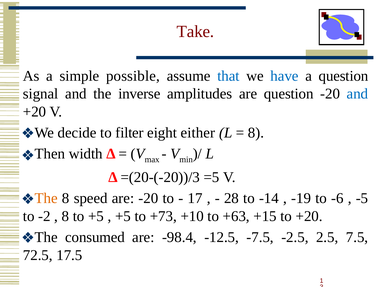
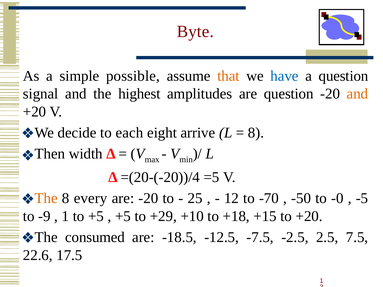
Take: Take -> Byte
that colour: blue -> orange
inverse: inverse -> highest
and at (357, 94) colour: blue -> orange
filter: filter -> each
either: either -> arrive
=(20-(-20))/3: =(20-(-20))/3 -> =(20-(-20))/4
speed: speed -> every
17: 17 -> 25
28: 28 -> 12
-14: -14 -> -70
-19: -19 -> -50
-6: -6 -> -0
-2: -2 -> -9
8 at (65, 216): 8 -> 1
+73: +73 -> +29
+63: +63 -> +18
-98.4: -98.4 -> -18.5
72.5: 72.5 -> 22.6
